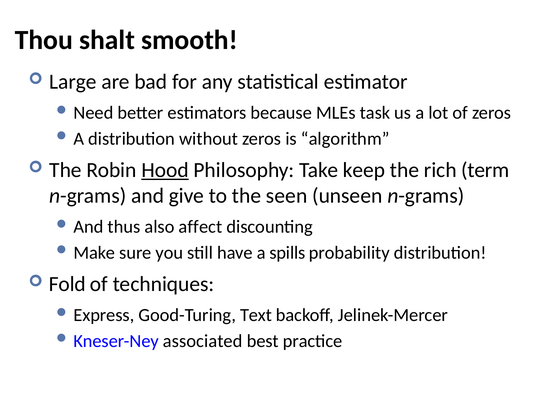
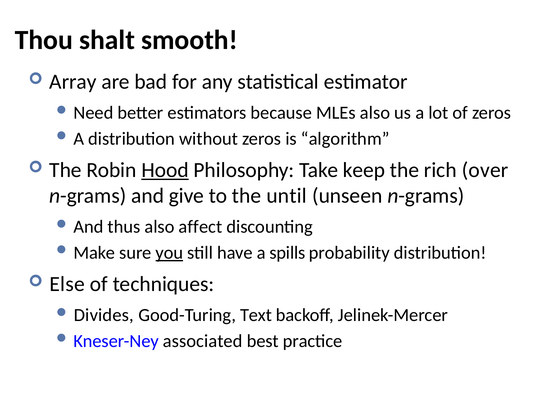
Large: Large -> Array
MLEs task: task -> also
term: term -> over
seen: seen -> until
you underline: none -> present
Fold: Fold -> Else
Express: Express -> Divides
